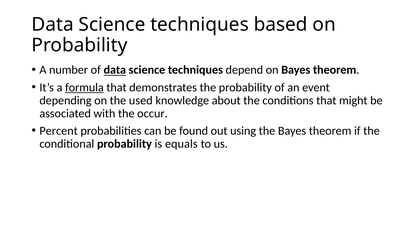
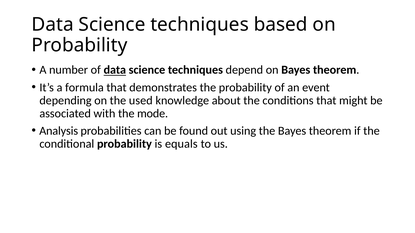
formula underline: present -> none
occur: occur -> mode
Percent: Percent -> Analysis
